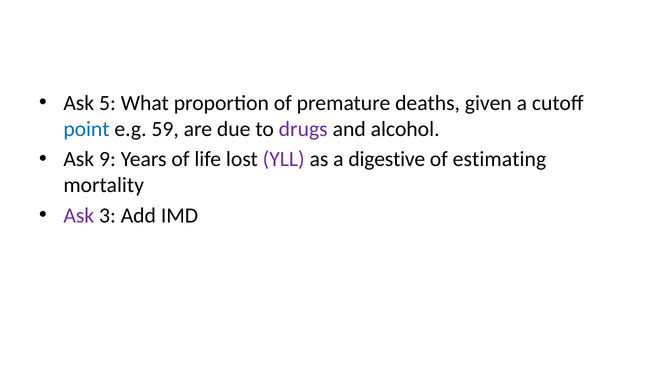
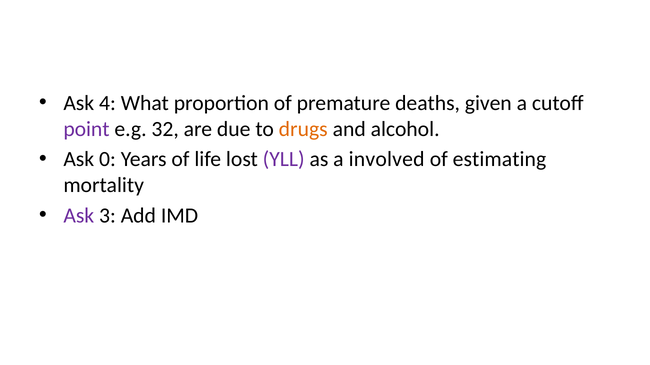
5: 5 -> 4
point colour: blue -> purple
59: 59 -> 32
drugs colour: purple -> orange
9: 9 -> 0
digestive: digestive -> involved
